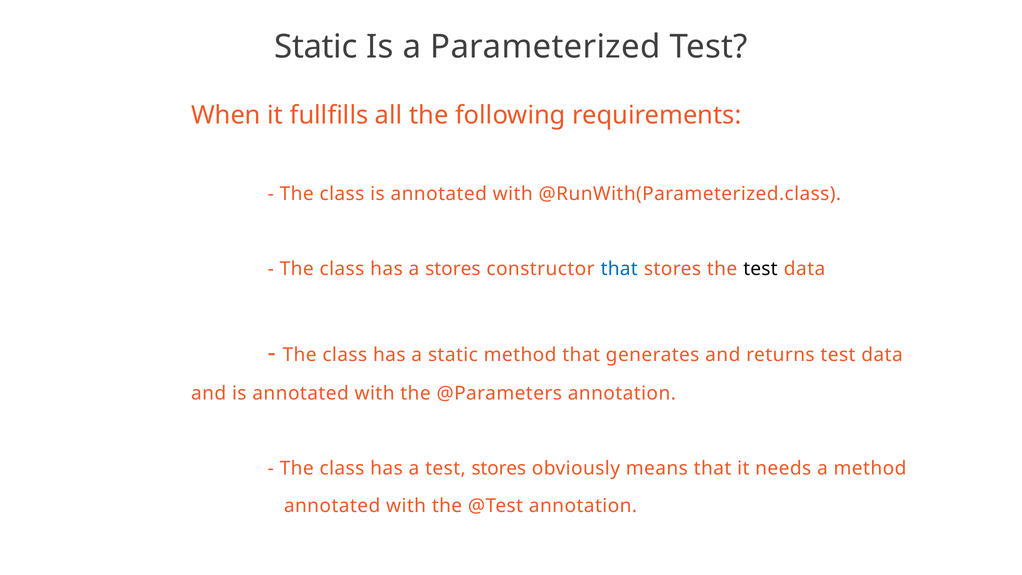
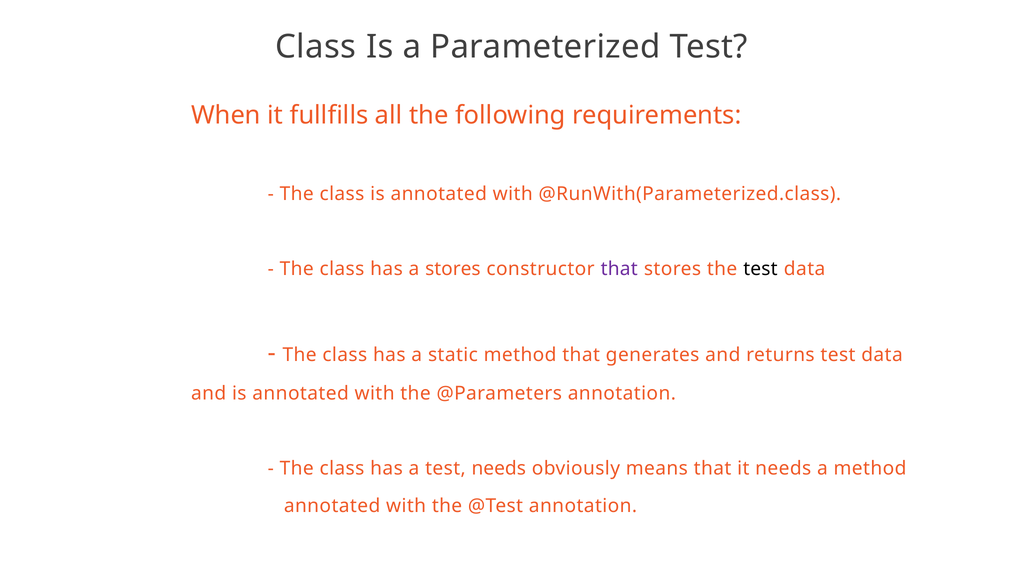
Static at (316, 47): Static -> Class
that at (619, 269) colour: blue -> purple
test stores: stores -> needs
